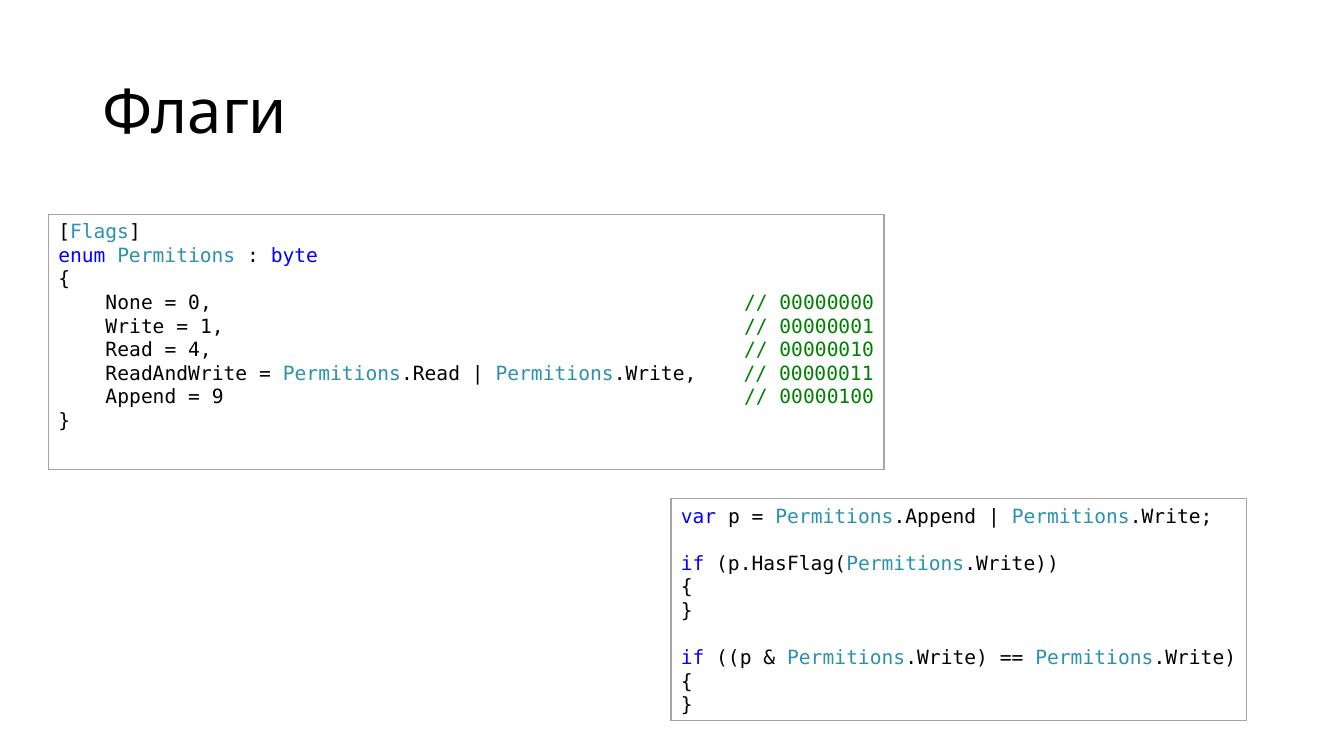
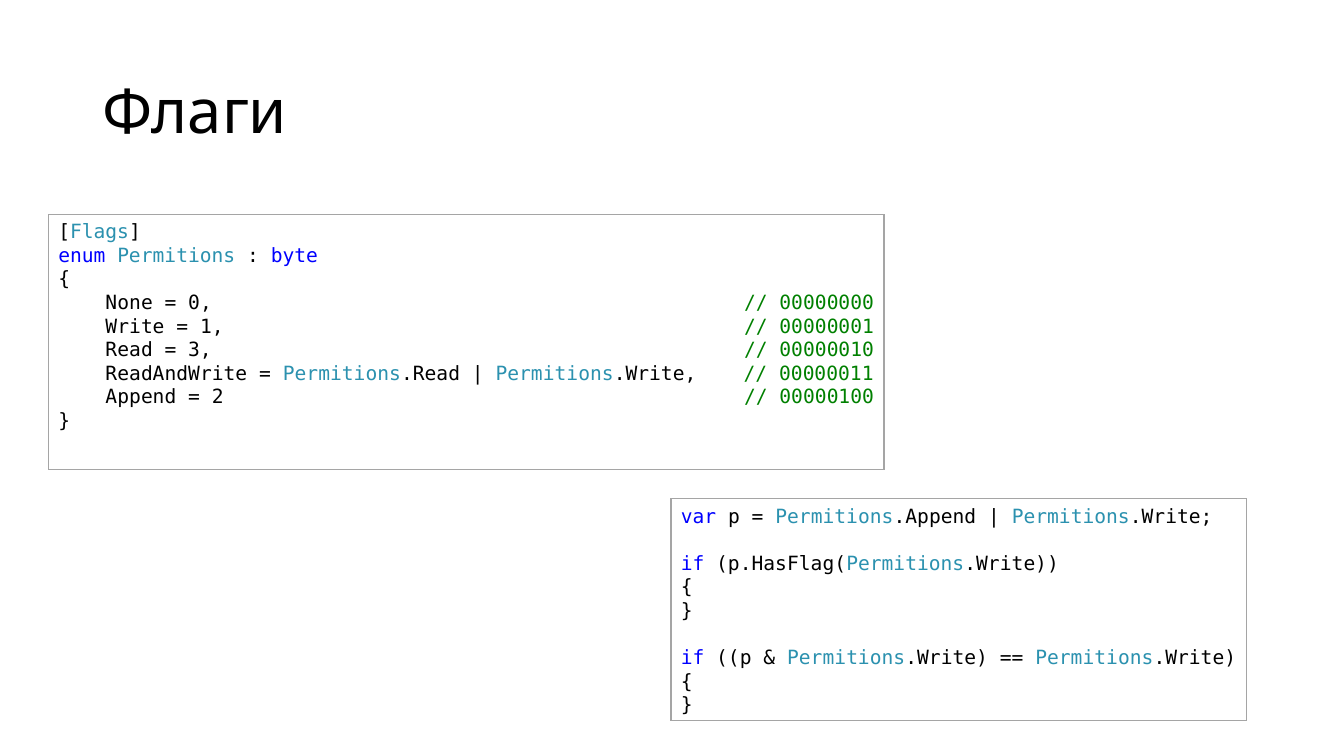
4: 4 -> 3
9: 9 -> 2
